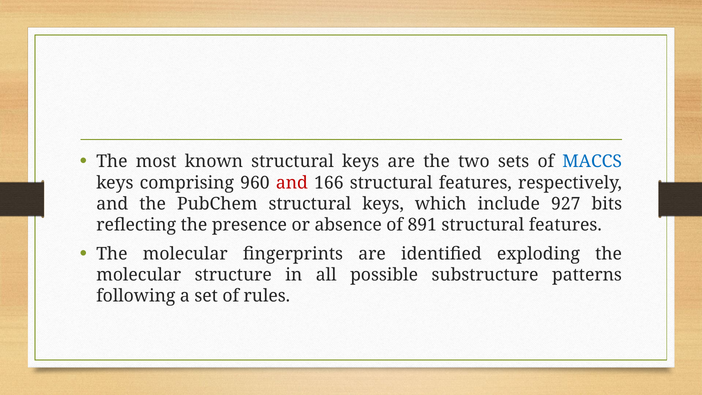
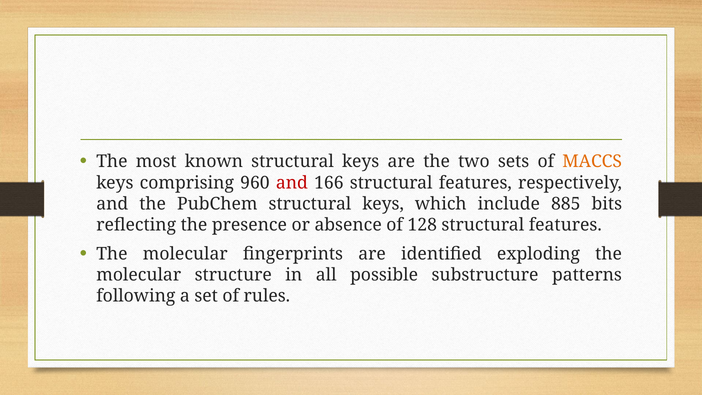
MACCS colour: blue -> orange
927: 927 -> 885
891: 891 -> 128
